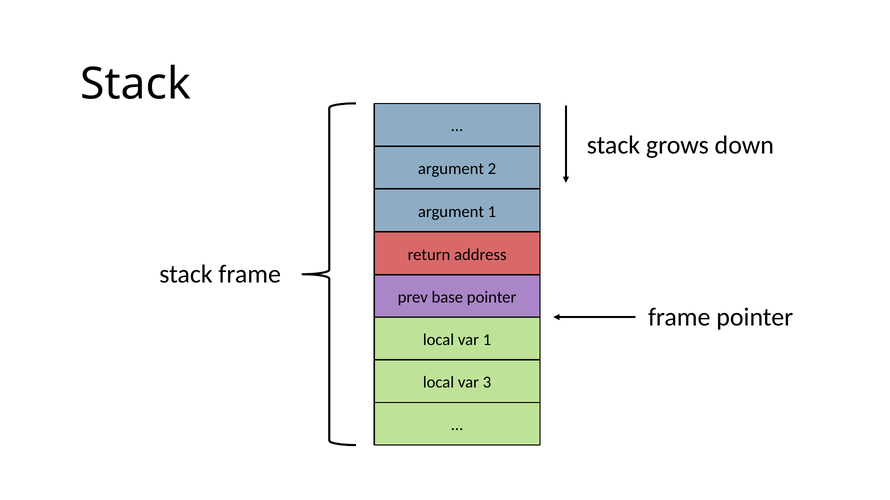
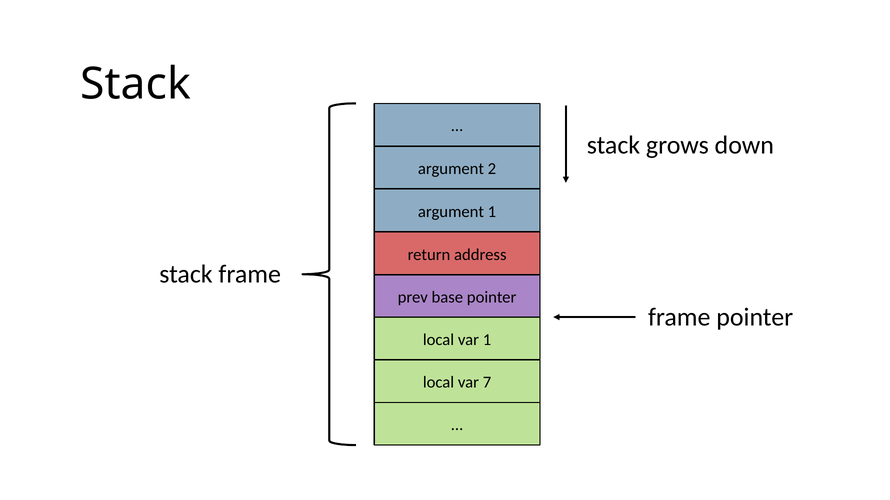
3: 3 -> 7
